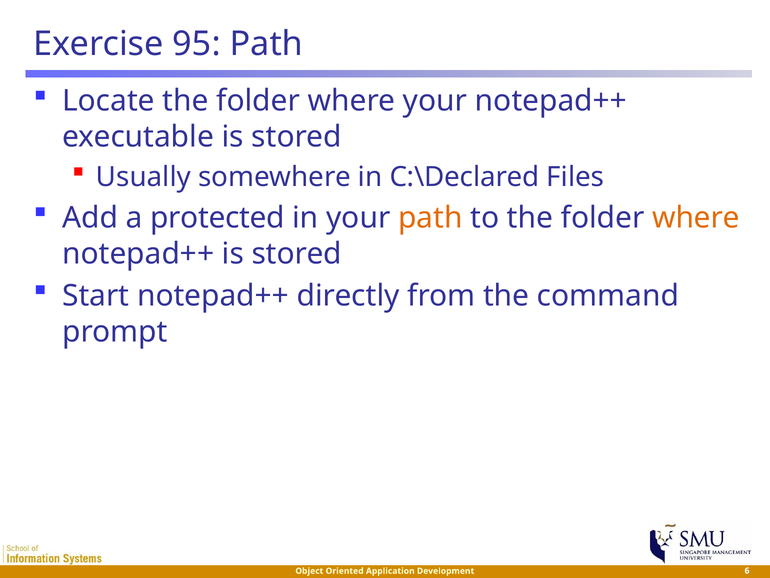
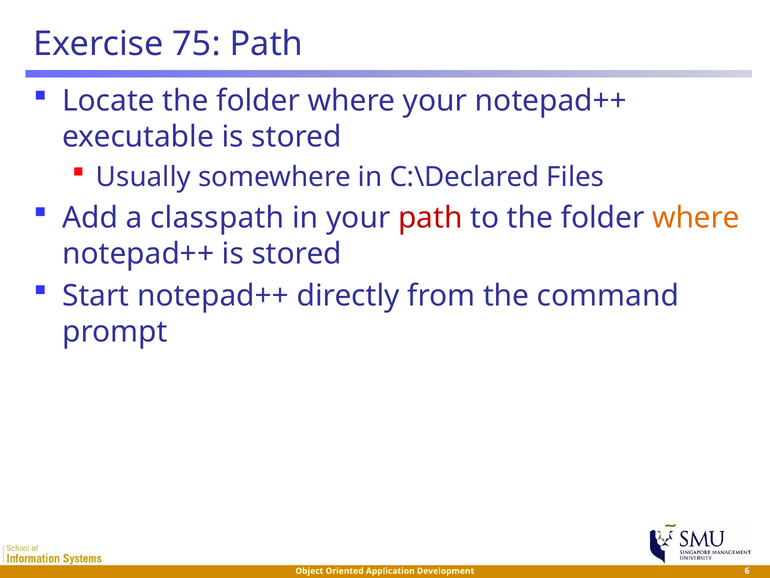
95: 95 -> 75
protected: protected -> classpath
path at (430, 218) colour: orange -> red
